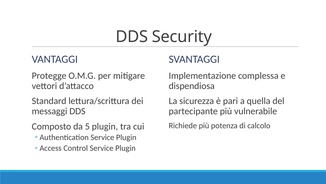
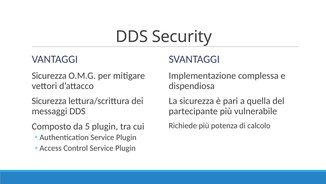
Protegge at (49, 75): Protegge -> Sicurezza
Standard at (49, 101): Standard -> Sicurezza
